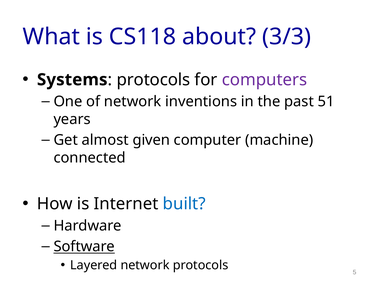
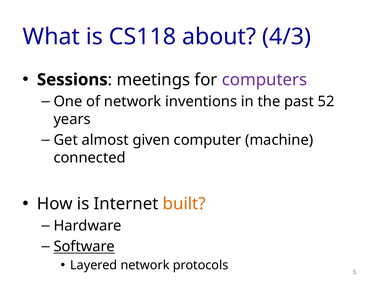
3/3: 3/3 -> 4/3
Systems: Systems -> Sessions
protocols at (153, 80): protocols -> meetings
51: 51 -> 52
built colour: blue -> orange
